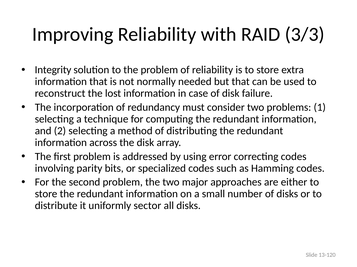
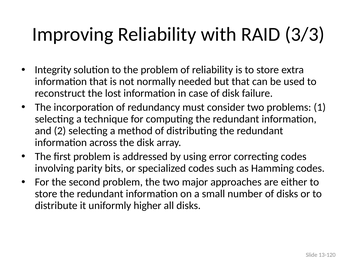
sector: sector -> higher
